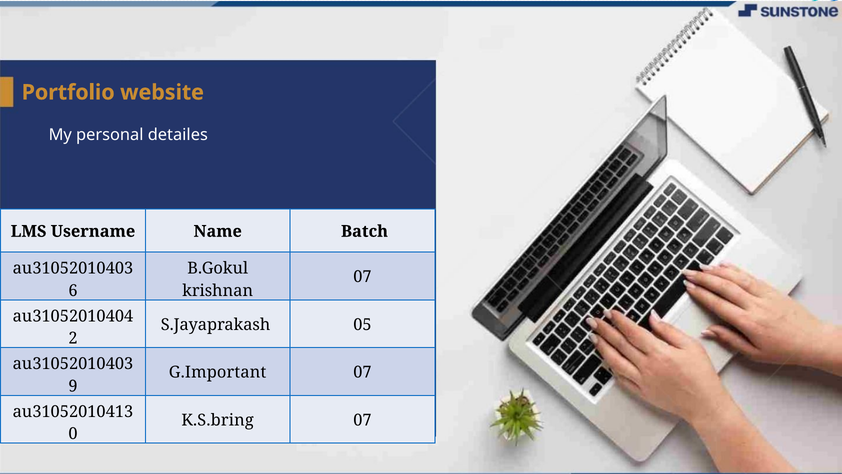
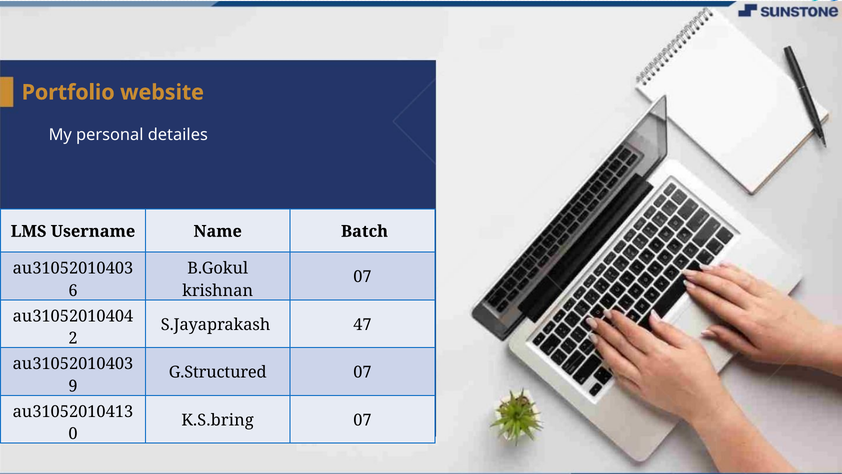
05: 05 -> 47
G.Important: G.Important -> G.Structured
